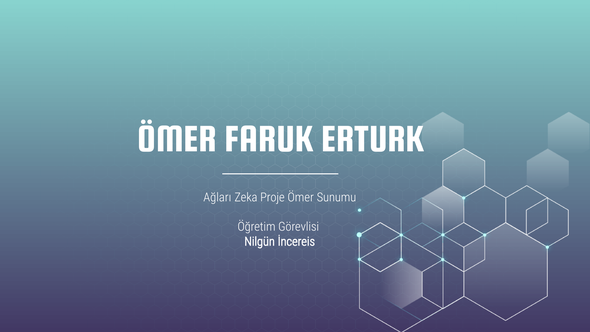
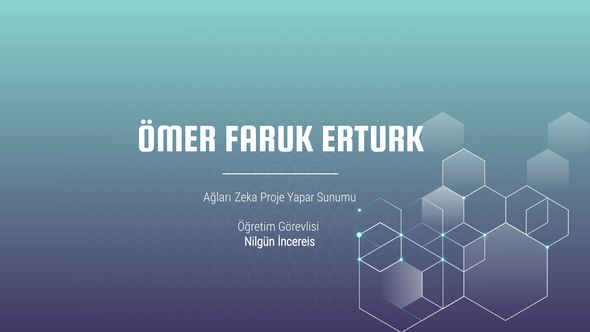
Proje Ömer: Ömer -> Yapar
